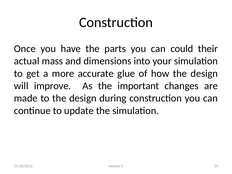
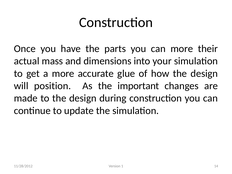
can could: could -> more
improve: improve -> position
